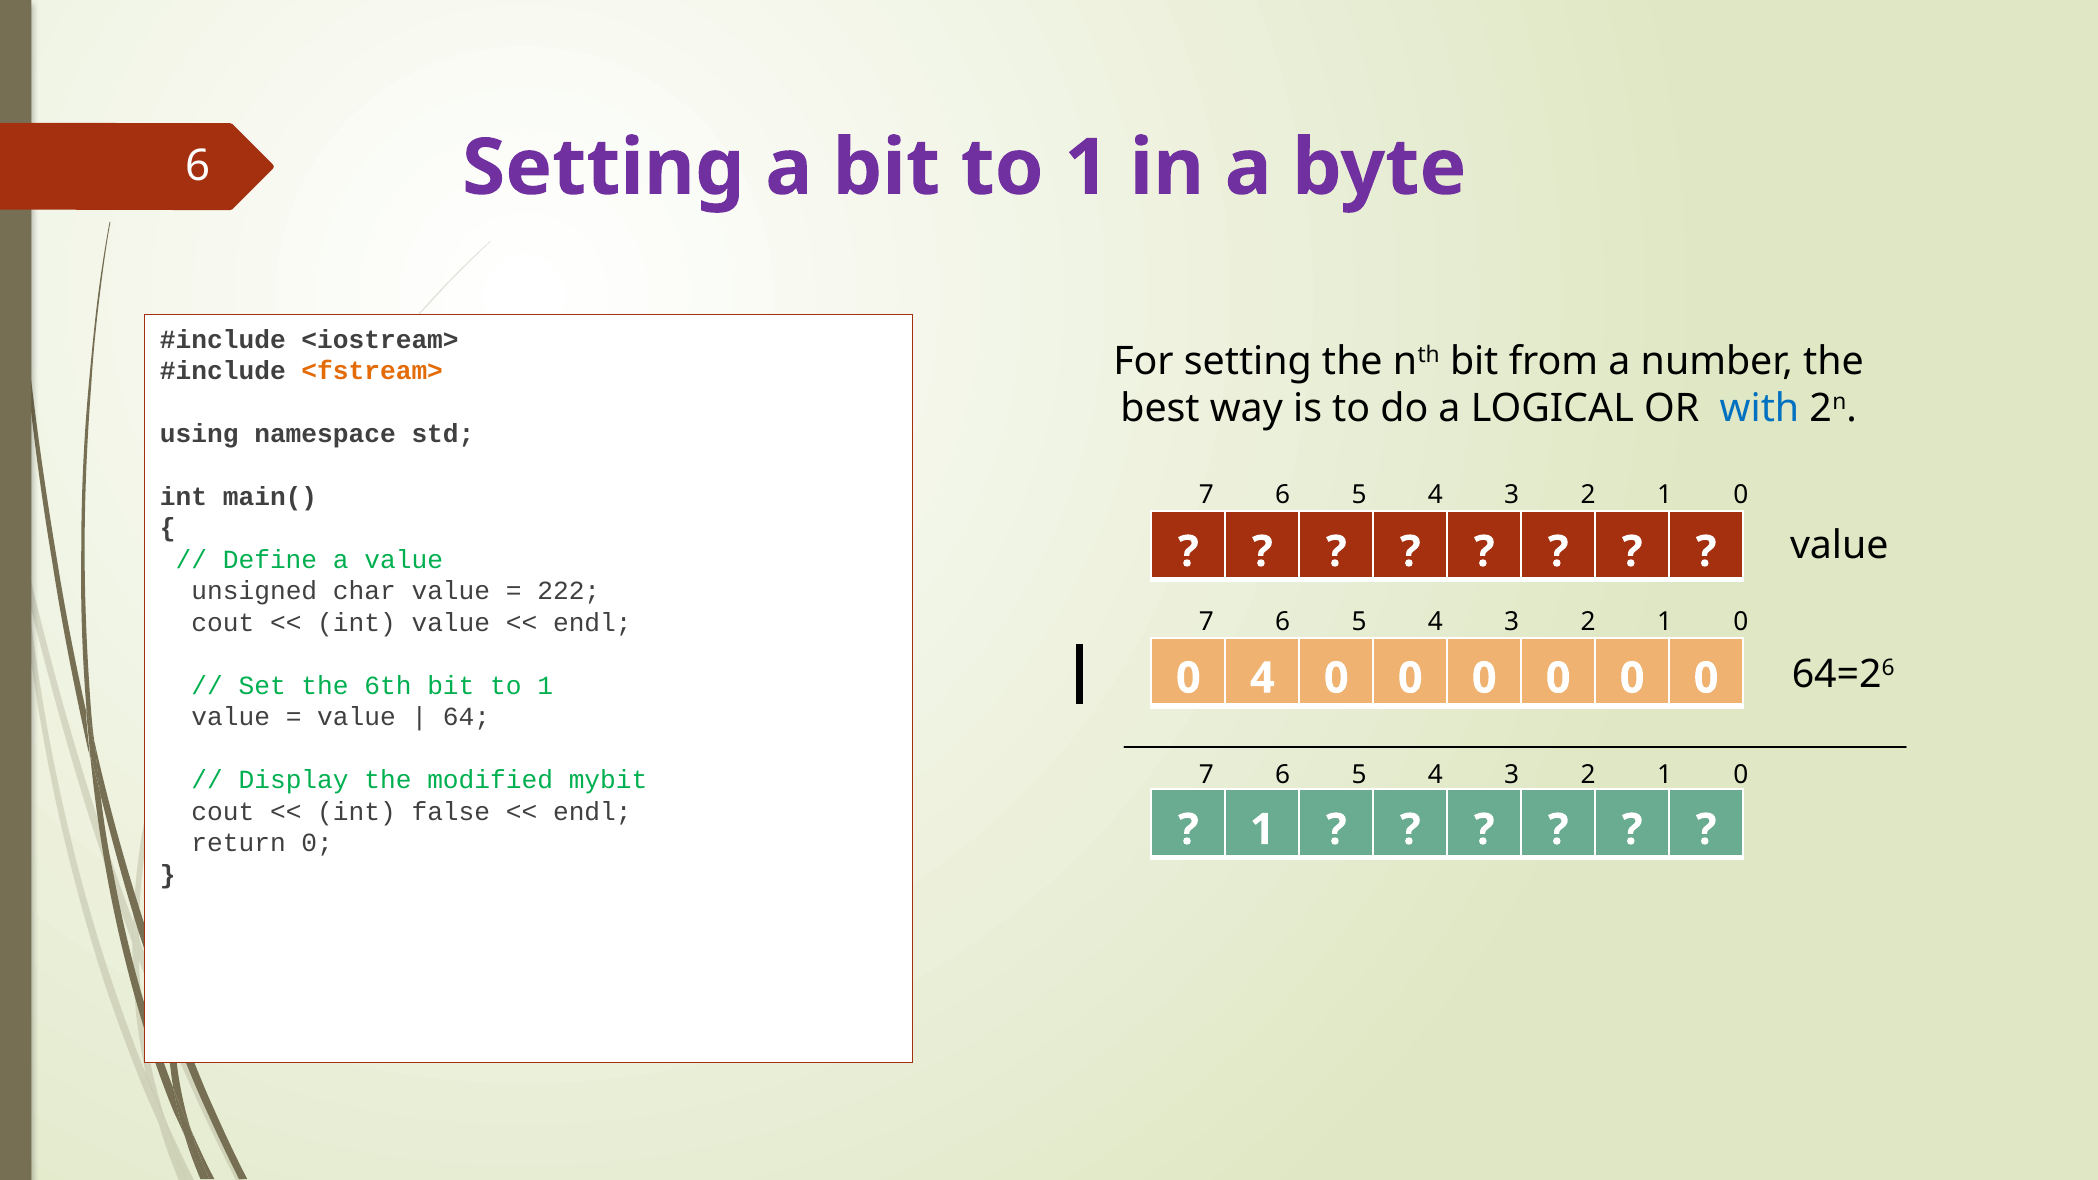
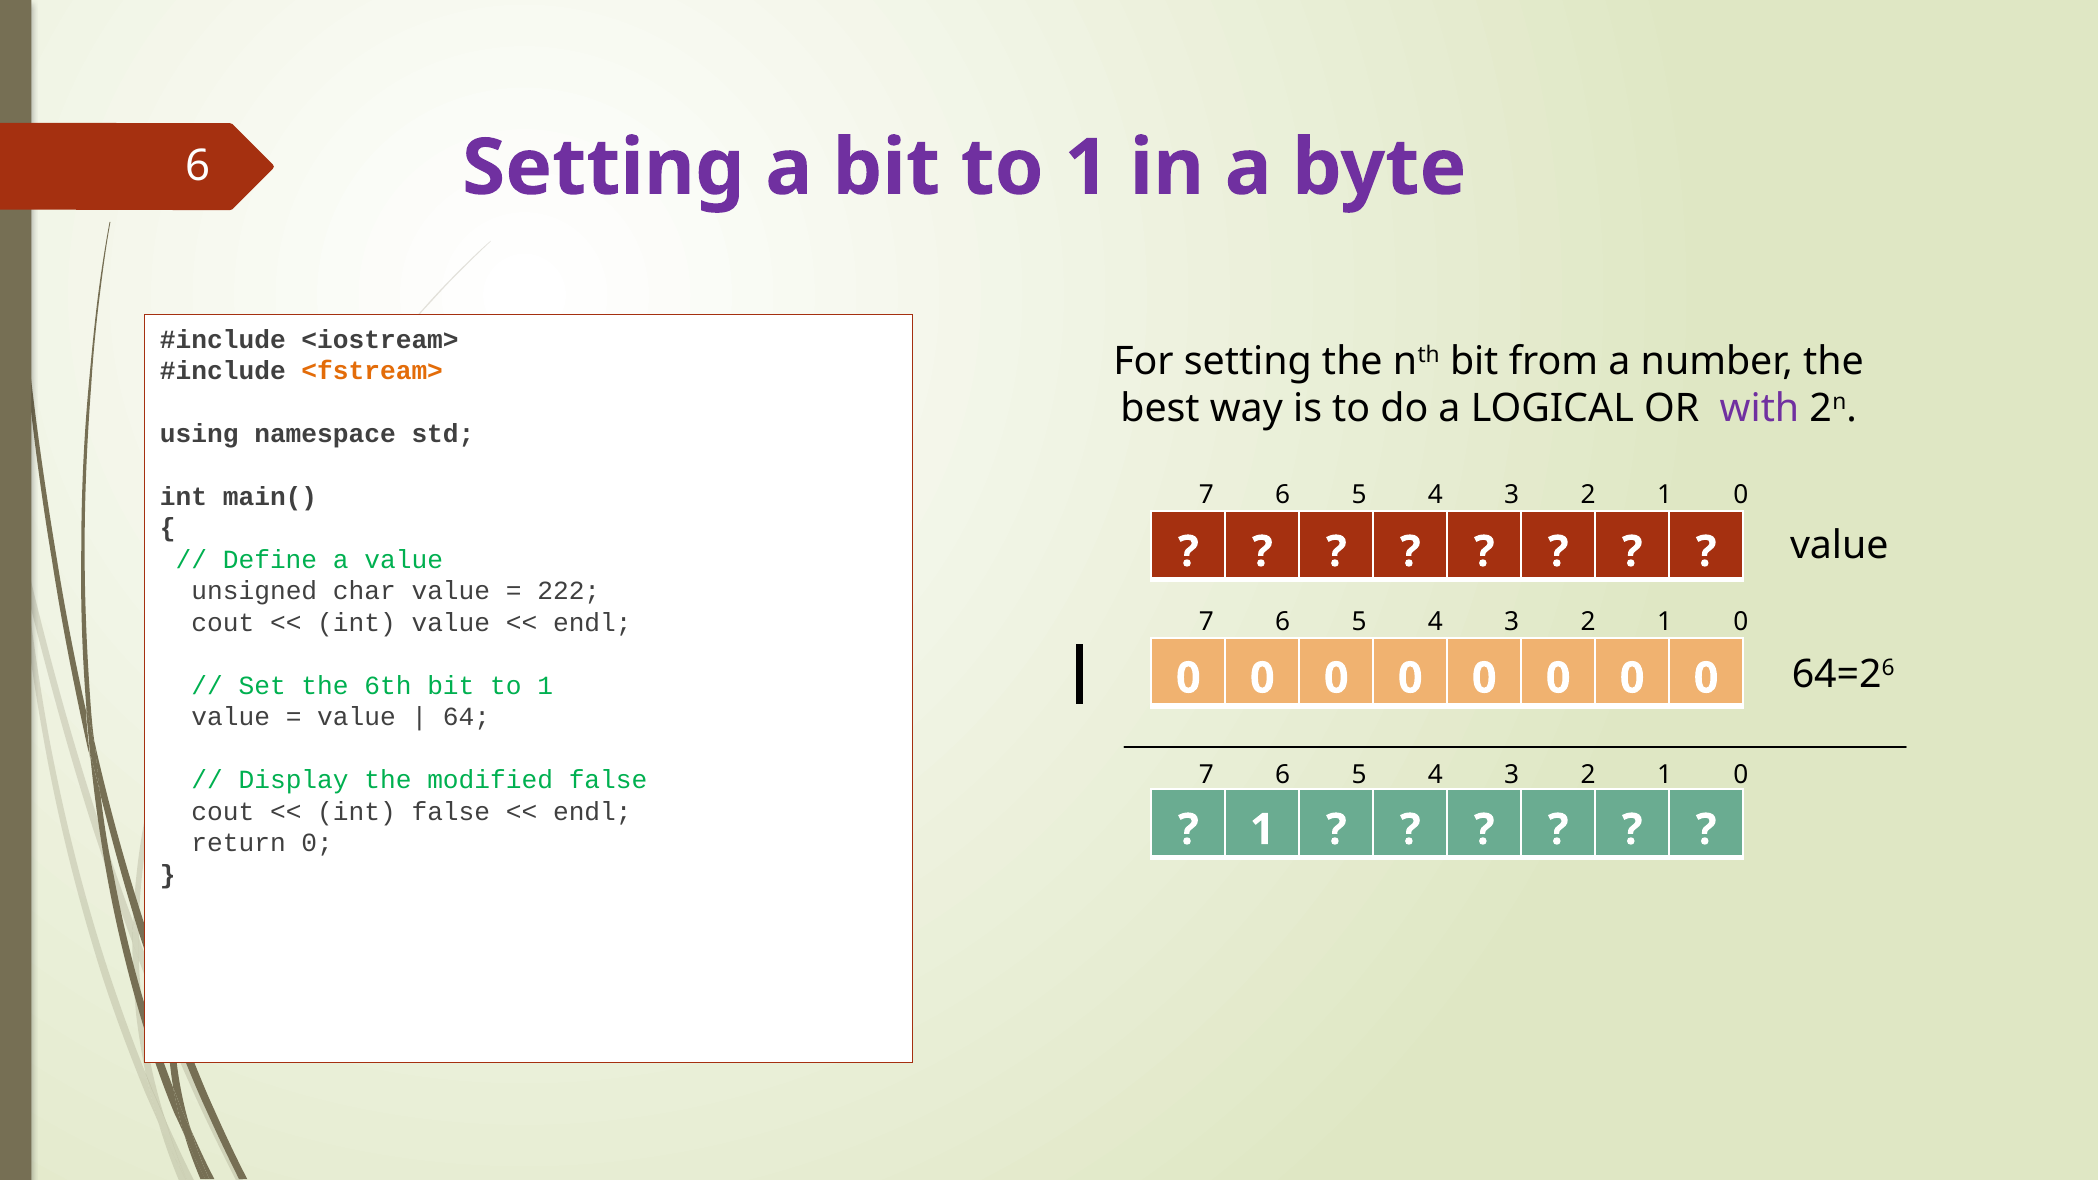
with colour: blue -> purple
4 at (1262, 678): 4 -> 0
modified mybit: mybit -> false
